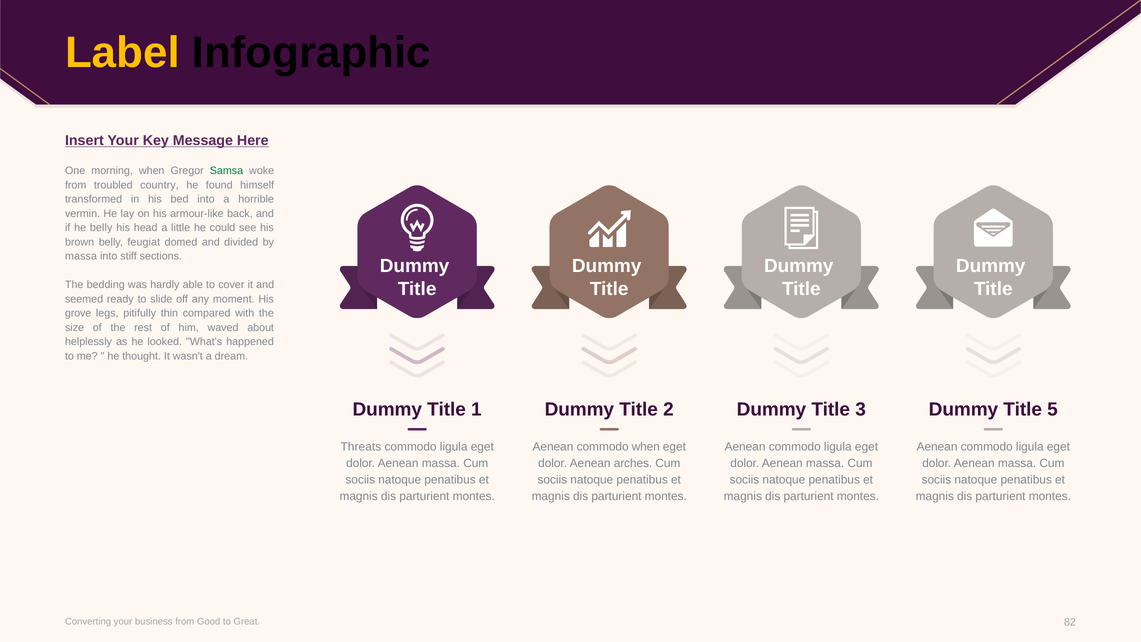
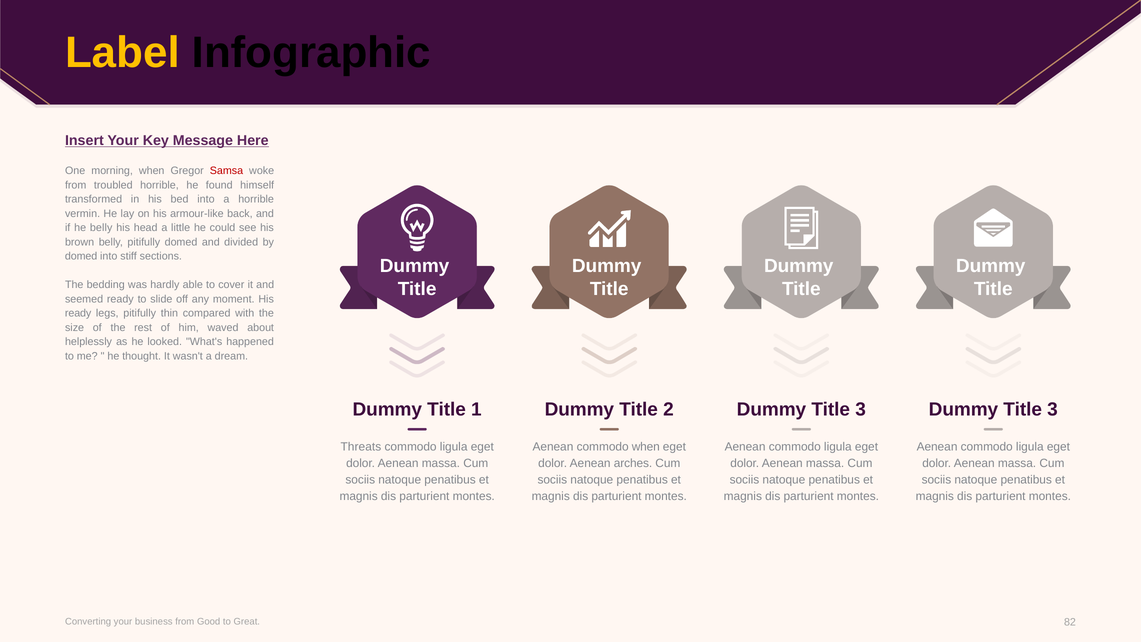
Samsa colour: green -> red
troubled country: country -> horrible
belly feugiat: feugiat -> pitifully
massa at (81, 256): massa -> domed
grove at (78, 313): grove -> ready
5 at (1053, 409): 5 -> 3
